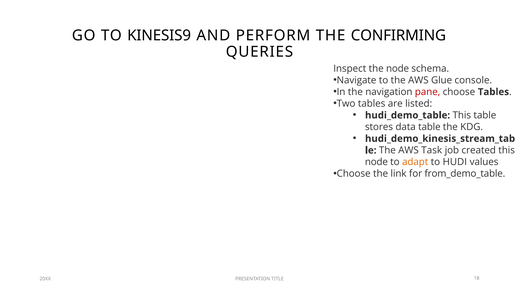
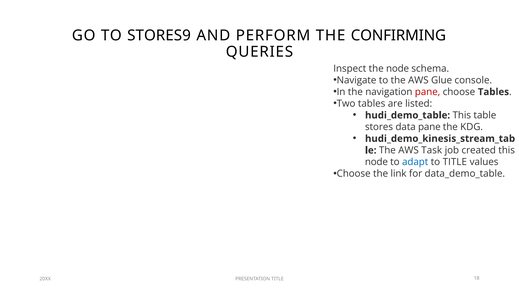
KINESIS9: KINESIS9 -> STORES9
data table: table -> pane
adapt colour: orange -> blue
to HUDI: HUDI -> TITLE
from_demo_table: from_demo_table -> data_demo_table
